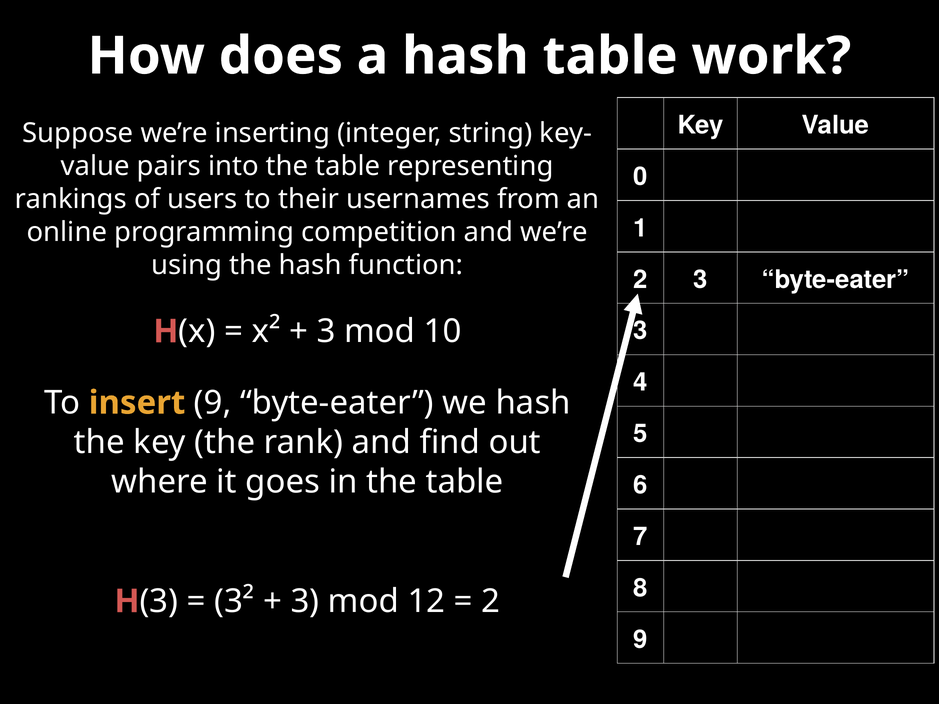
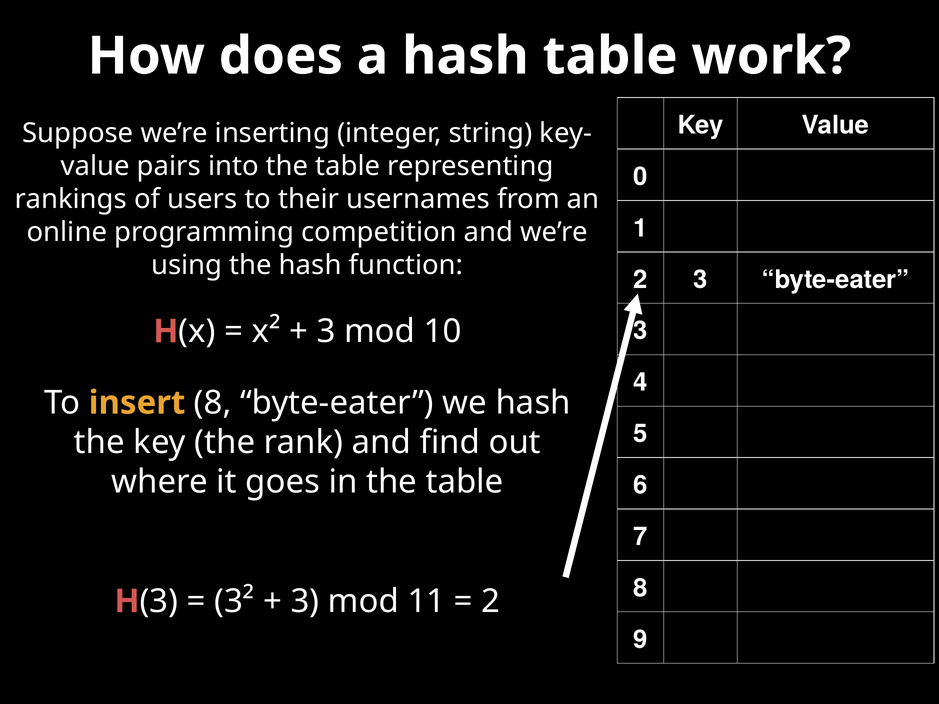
insert 9: 9 -> 8
12: 12 -> 11
